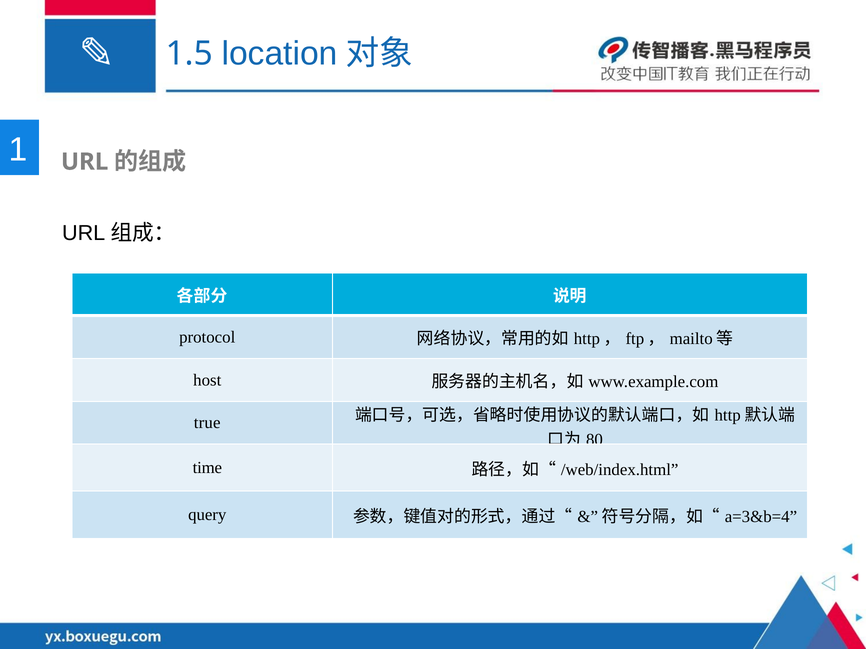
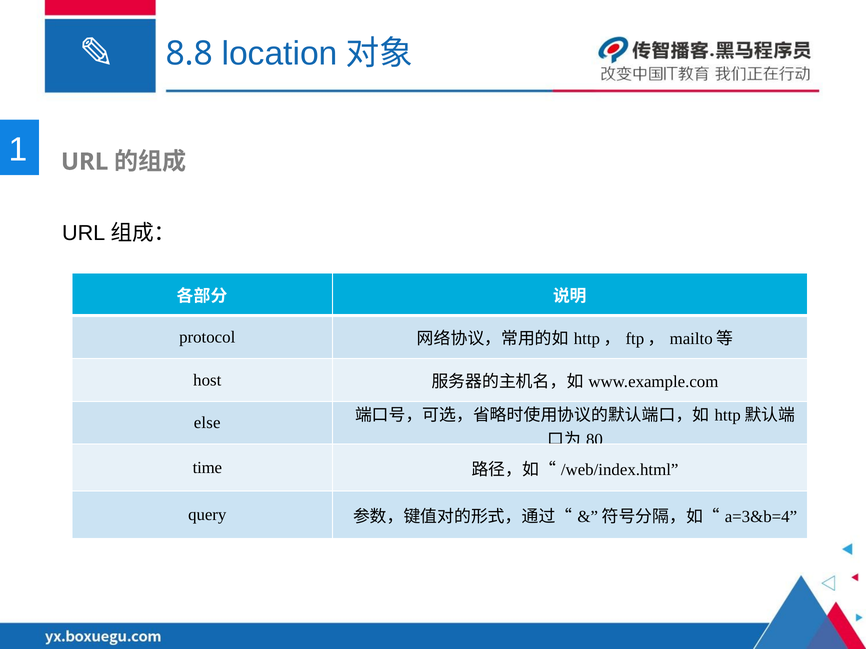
1.5: 1.5 -> 8.8
true: true -> else
